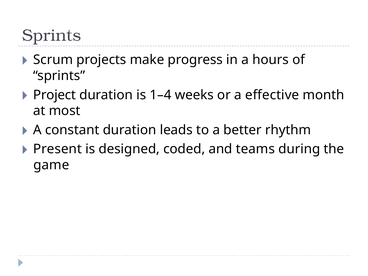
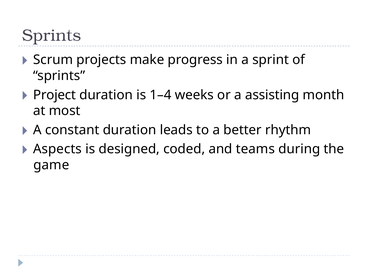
hours: hours -> sprint
effective: effective -> assisting
Present: Present -> Aspects
